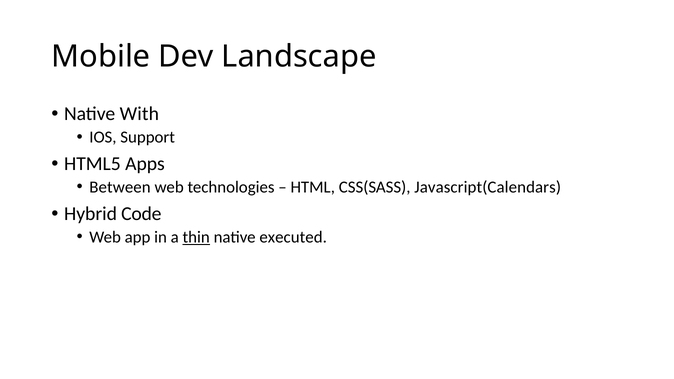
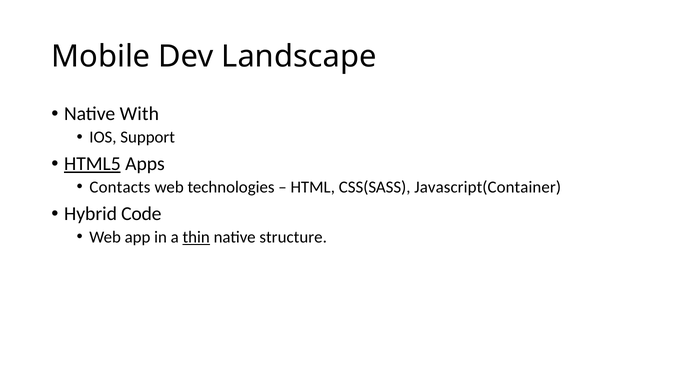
HTML5 underline: none -> present
Between: Between -> Contacts
Javascript(Calendars: Javascript(Calendars -> Javascript(Container
executed: executed -> structure
